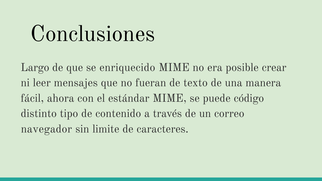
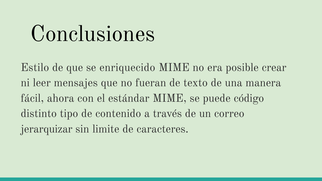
Largo: Largo -> Estilo
navegador: navegador -> jerarquizar
